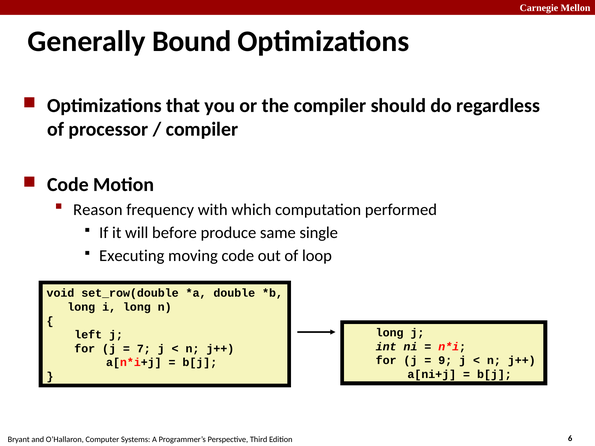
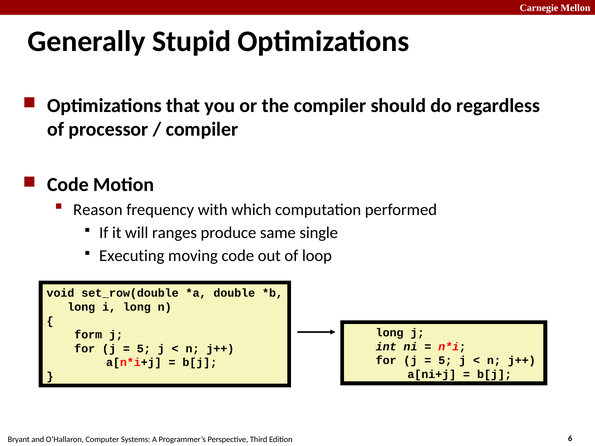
Bound: Bound -> Stupid
before: before -> ranges
left: left -> form
7 at (144, 349): 7 -> 5
9 at (445, 361): 9 -> 5
